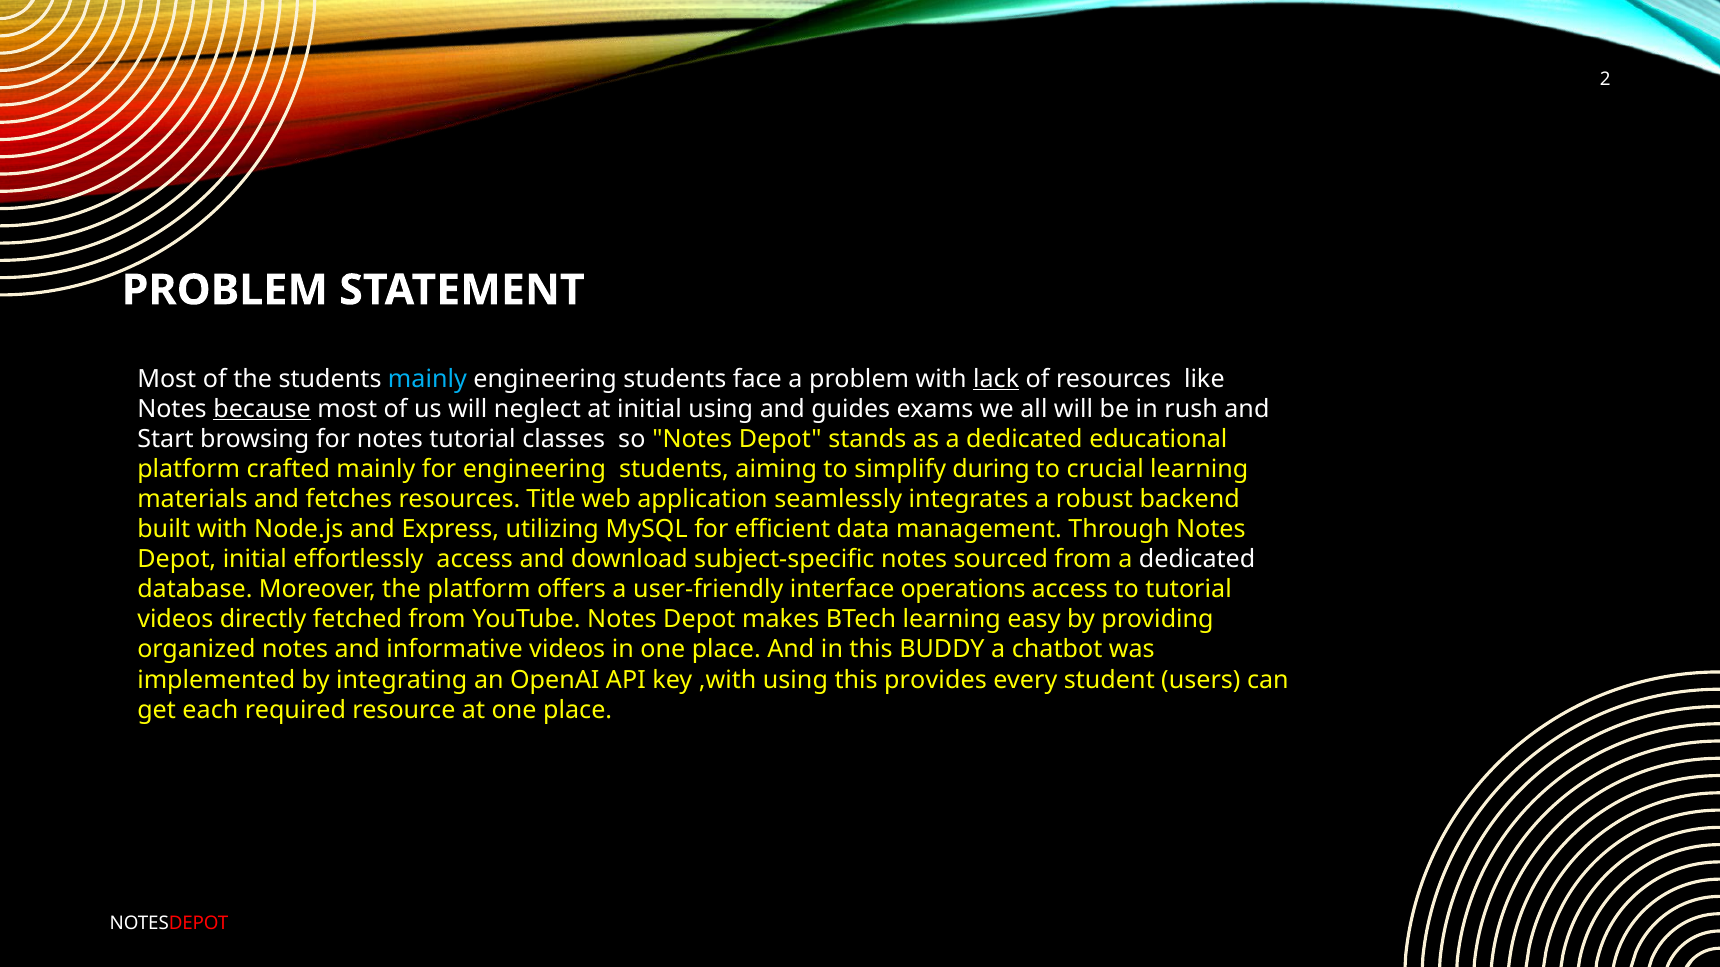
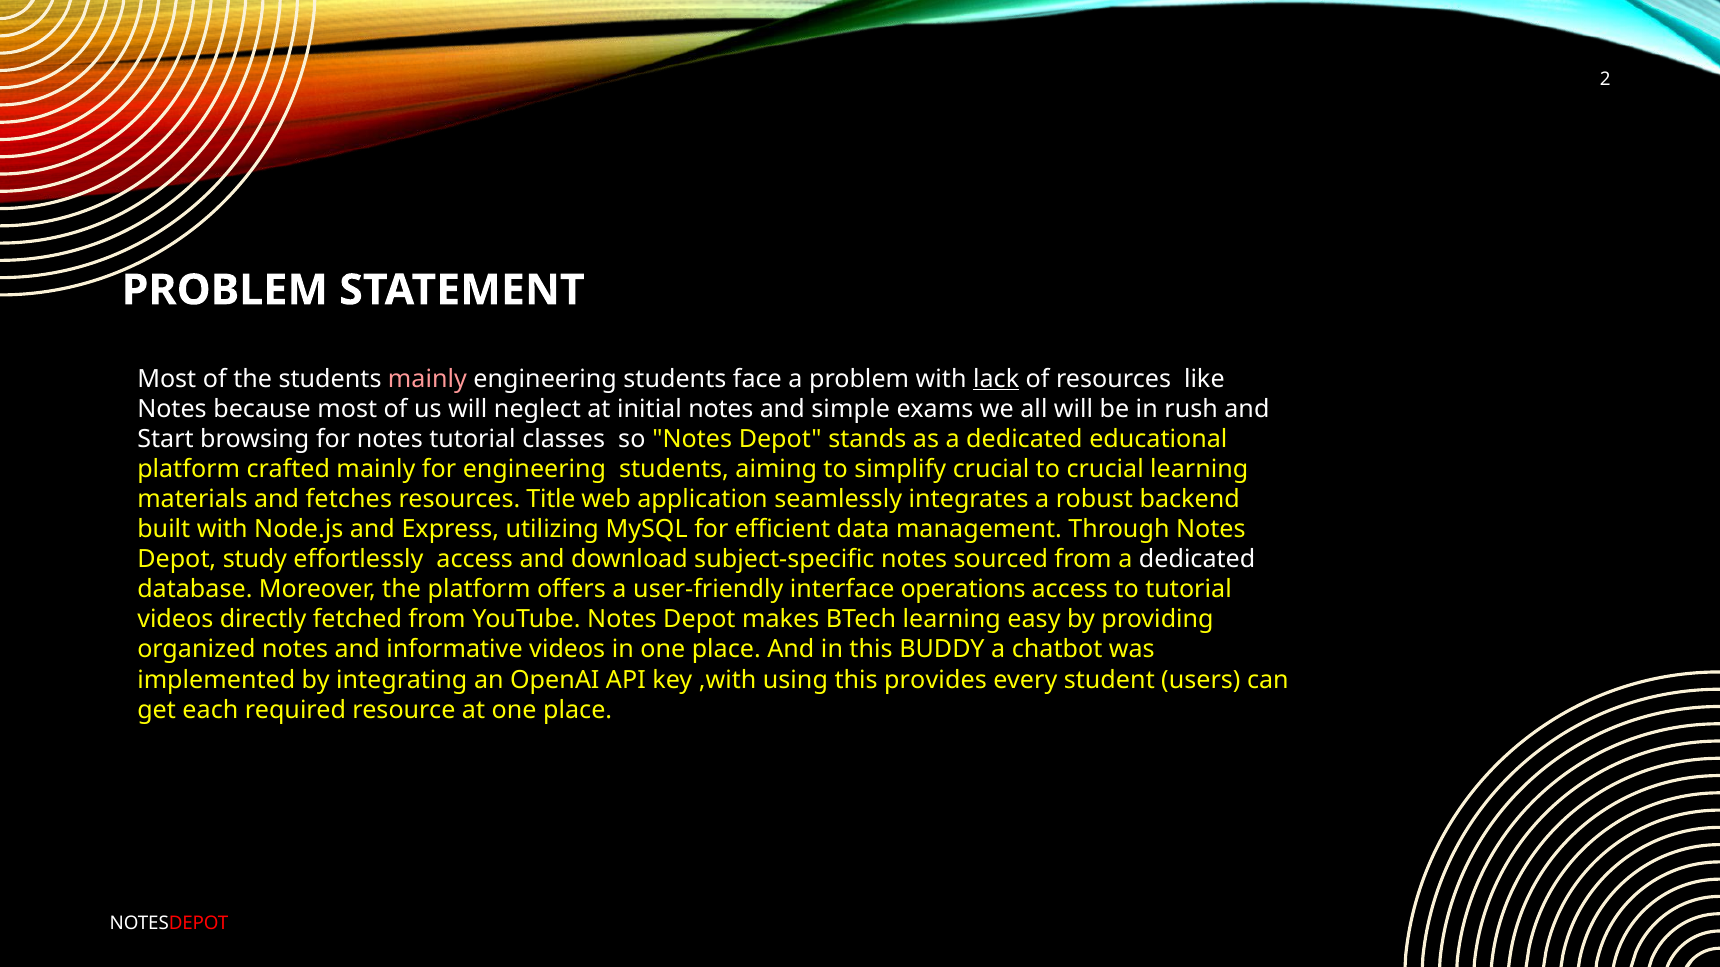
mainly at (427, 379) colour: light blue -> pink
because underline: present -> none
initial using: using -> notes
guides: guides -> simple
simplify during: during -> crucial
Depot initial: initial -> study
